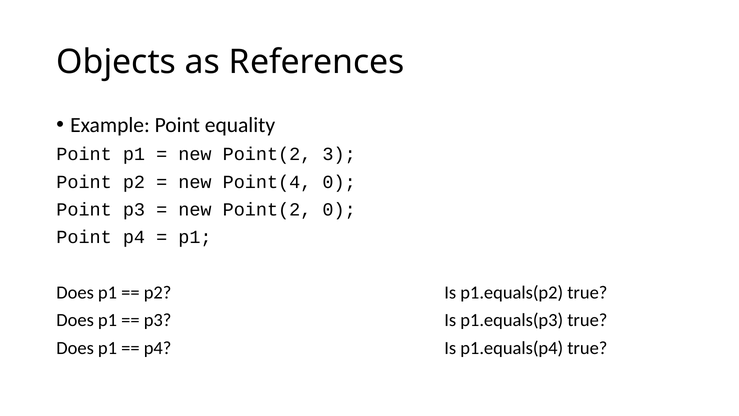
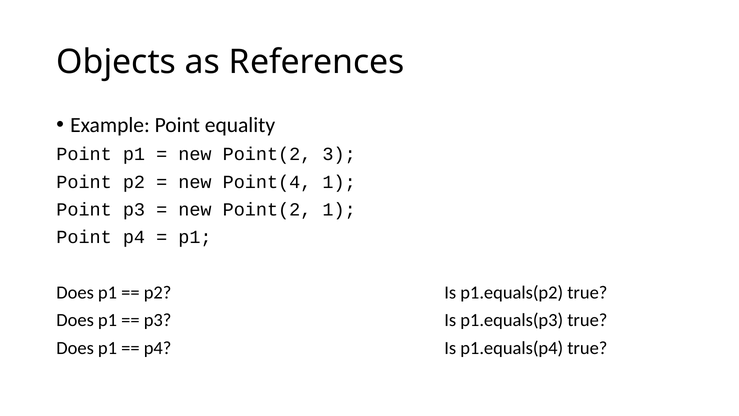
Point(4 0: 0 -> 1
Point(2 0: 0 -> 1
